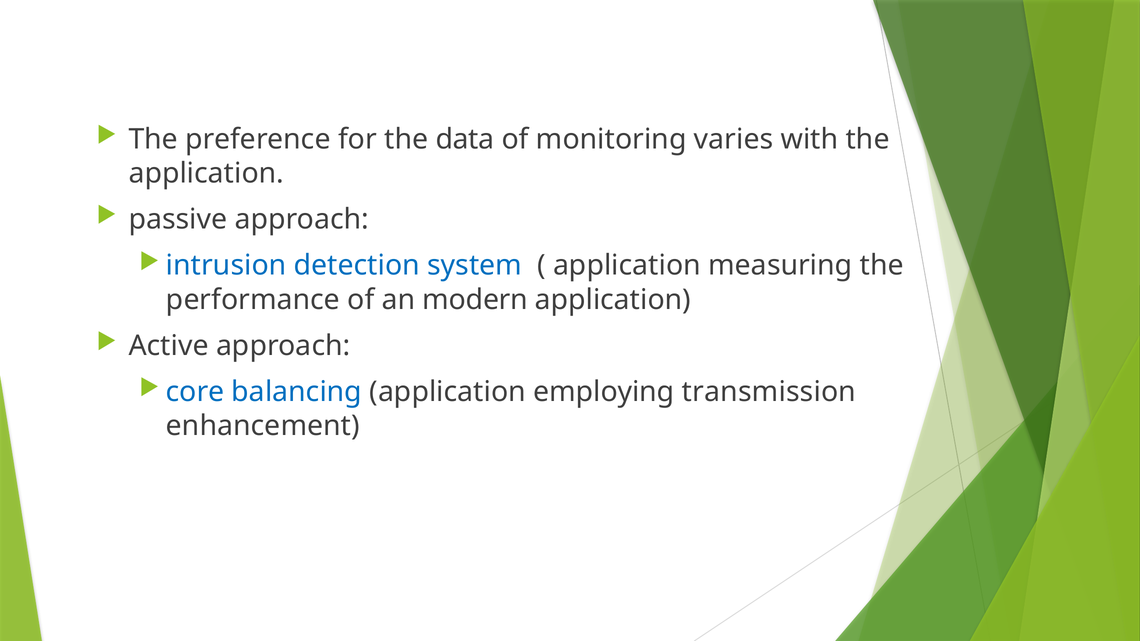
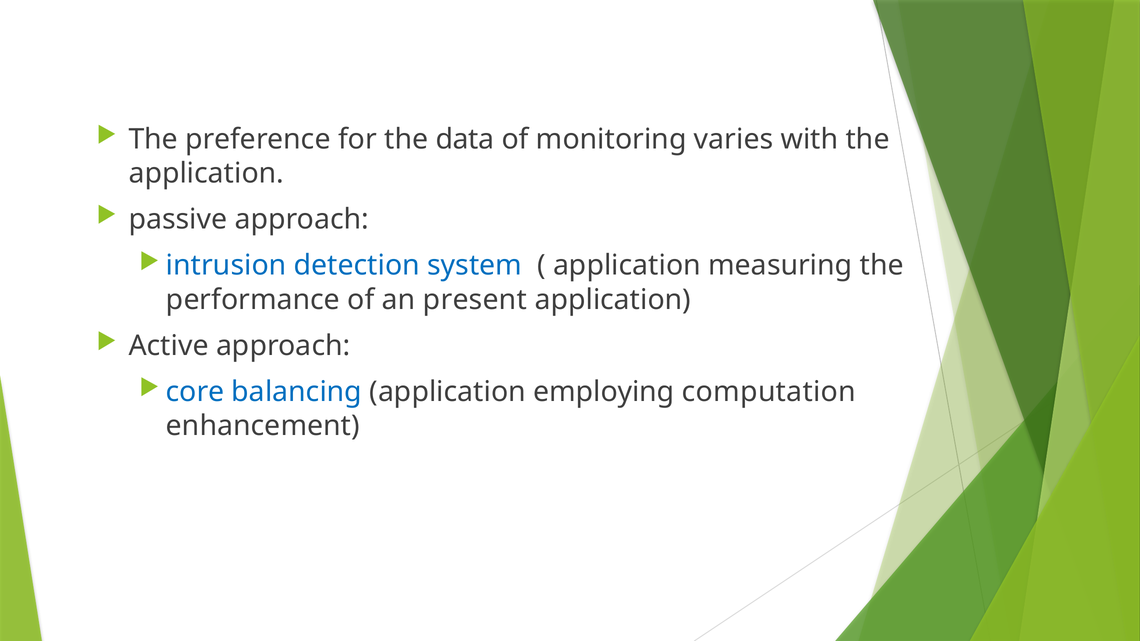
modern: modern -> present
transmission: transmission -> computation
